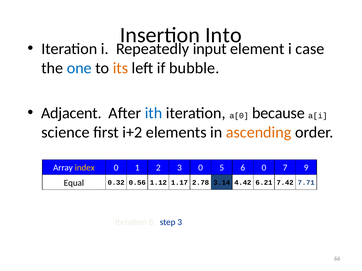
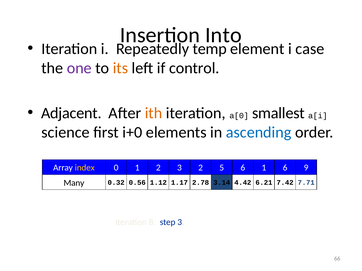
input: input -> temp
one colour: blue -> purple
bubble: bubble -> control
ith colour: blue -> orange
because: because -> smallest
i+2: i+2 -> i+0
ascending colour: orange -> blue
3 0: 0 -> 2
6 0: 0 -> 1
1 7: 7 -> 6
Equal: Equal -> Many
